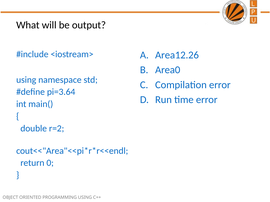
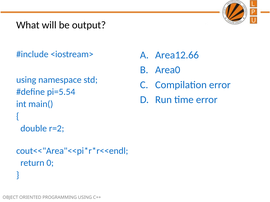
Area12.26: Area12.26 -> Area12.66
pi=3.64: pi=3.64 -> pi=5.54
